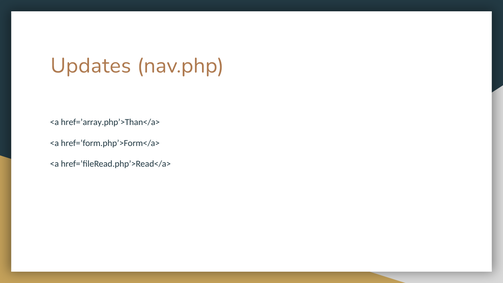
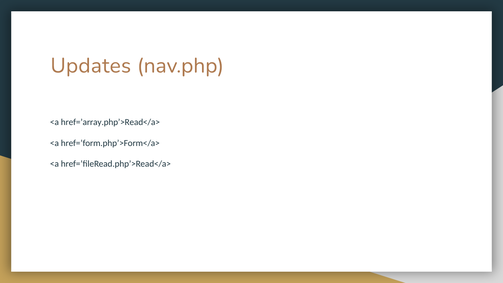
href=’array.php’>Than</a>: href=’array.php’>Than</a> -> href=’array.php’>Read</a>
